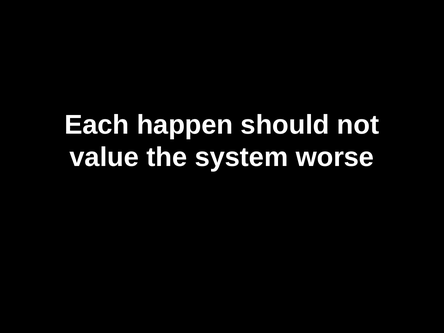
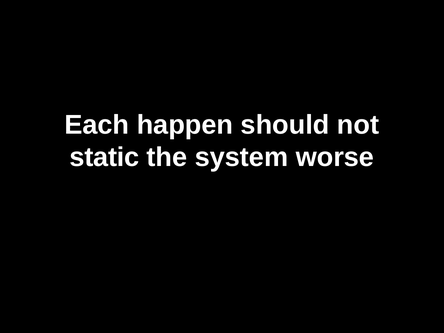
value: value -> static
